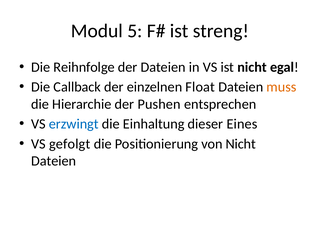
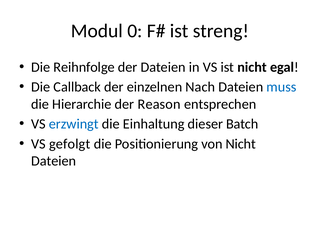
5: 5 -> 0
Float: Float -> Nach
muss colour: orange -> blue
Pushen: Pushen -> Reason
Eines: Eines -> Batch
